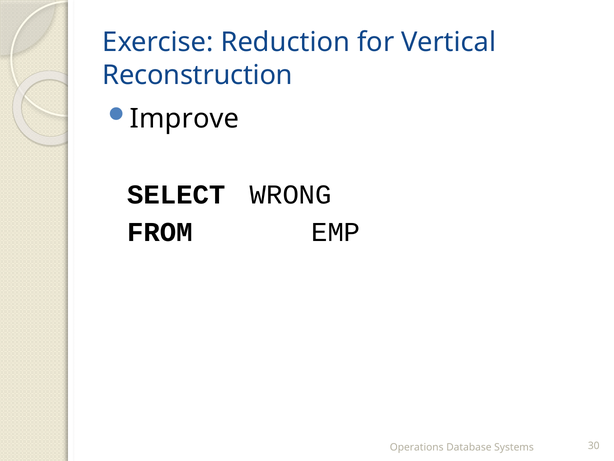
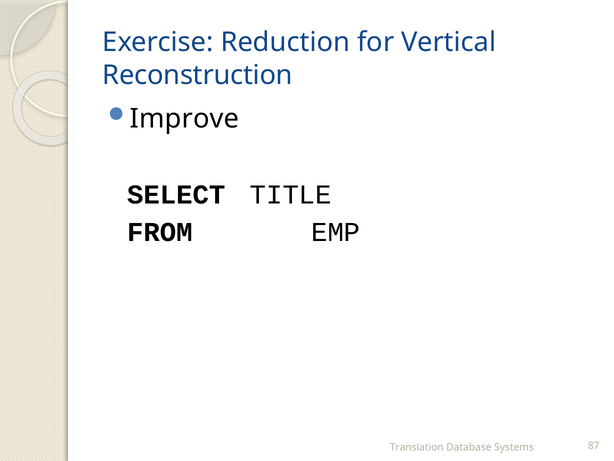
WRONG: WRONG -> TITLE
Operations: Operations -> Translation
30: 30 -> 87
